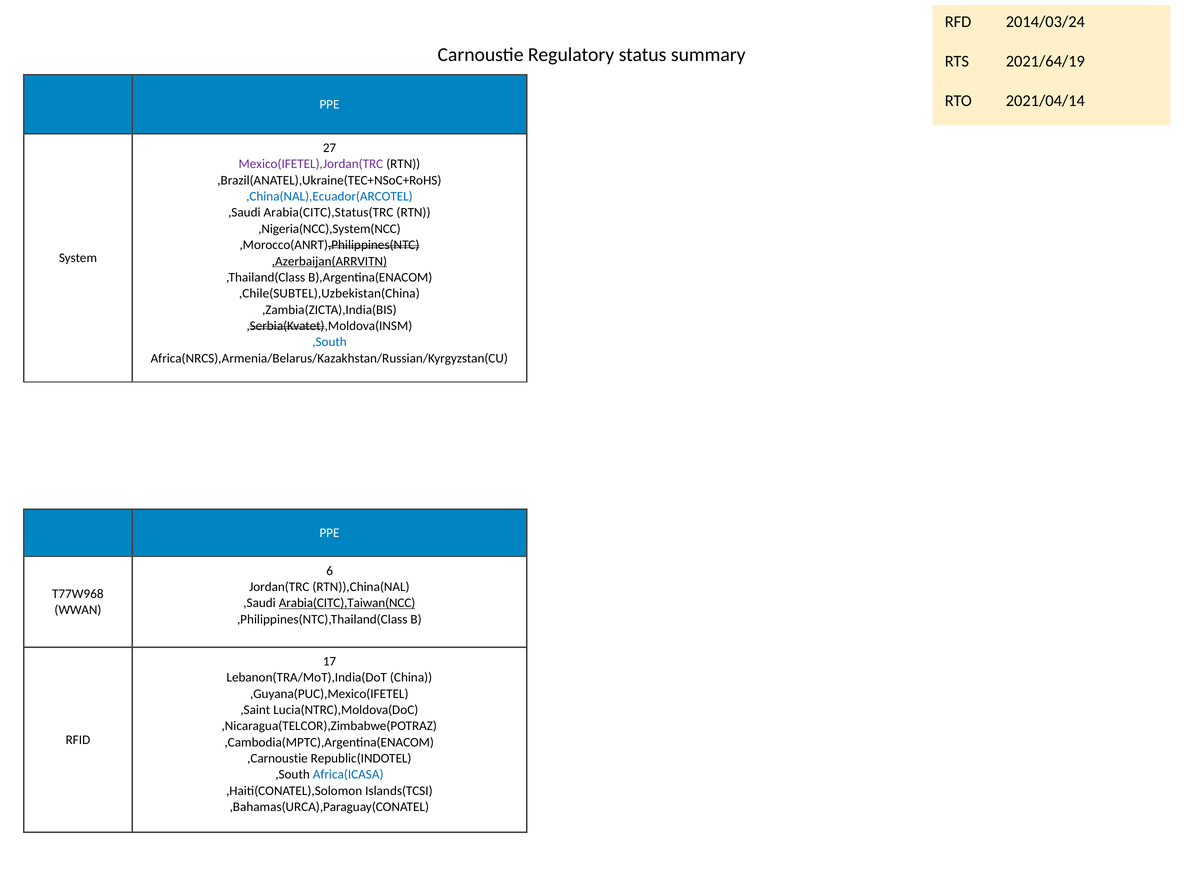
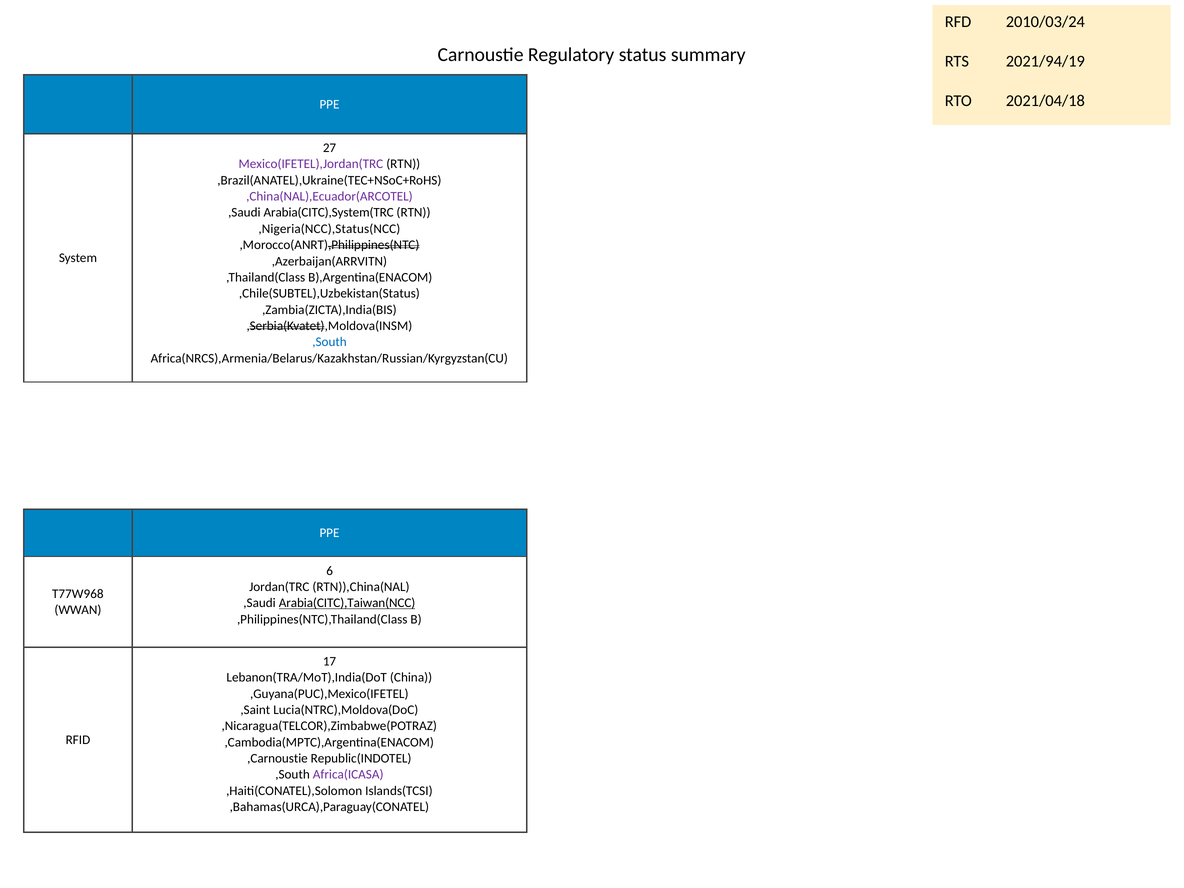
2014/03/24: 2014/03/24 -> 2010/03/24
2021/64/19: 2021/64/19 -> 2021/94/19
2021/04/14: 2021/04/14 -> 2021/04/18
,China(NAL),Ecuador(ARCOTEL colour: blue -> purple
Arabia(CITC),Status(TRC: Arabia(CITC),Status(TRC -> Arabia(CITC),System(TRC
,Nigeria(NCC),System(NCC: ,Nigeria(NCC),System(NCC -> ,Nigeria(NCC),Status(NCC
,Azerbaijan(ARRVITN underline: present -> none
,Chile(SUBTEL),Uzbekistan(China: ,Chile(SUBTEL),Uzbekistan(China -> ,Chile(SUBTEL),Uzbekistan(Status
Africa(ICASA colour: blue -> purple
